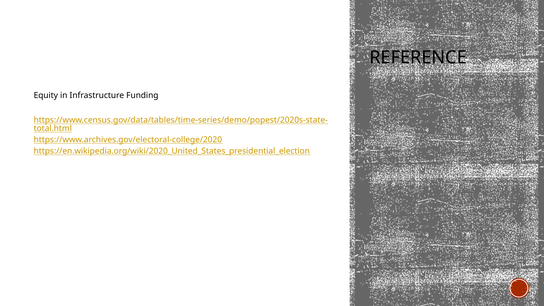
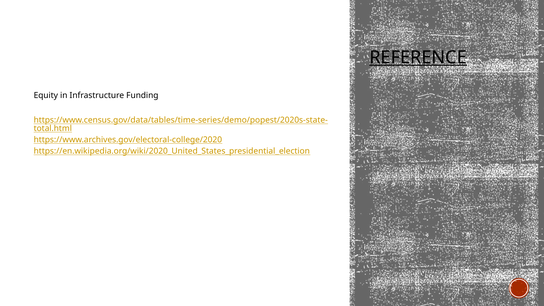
REFERENCE underline: none -> present
